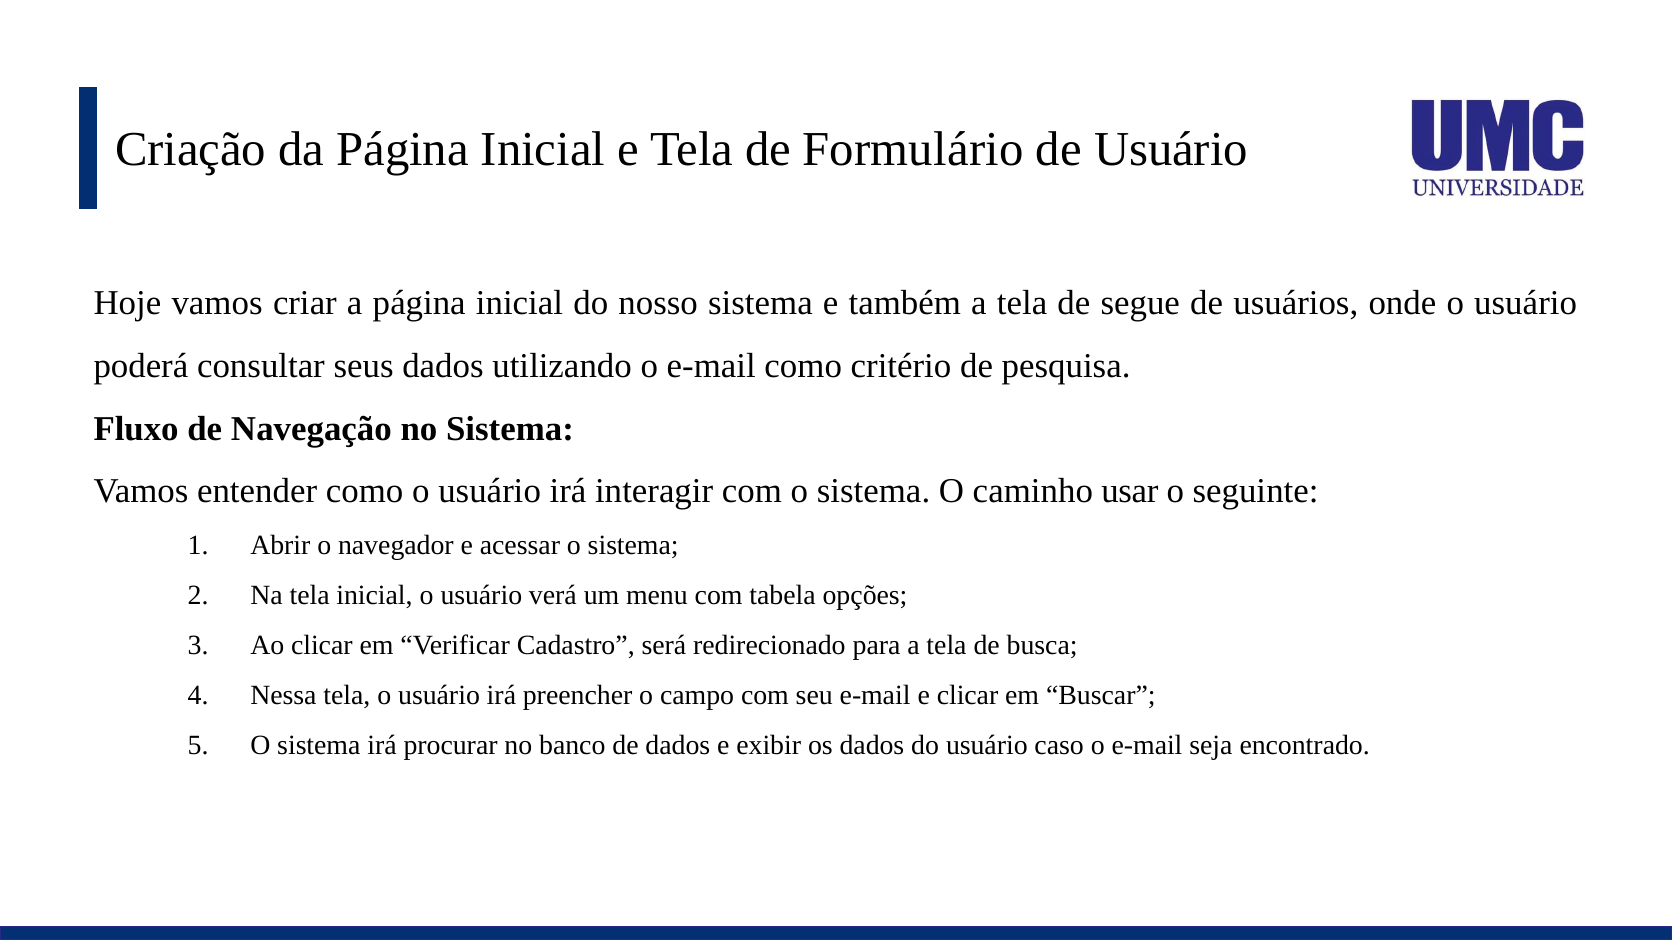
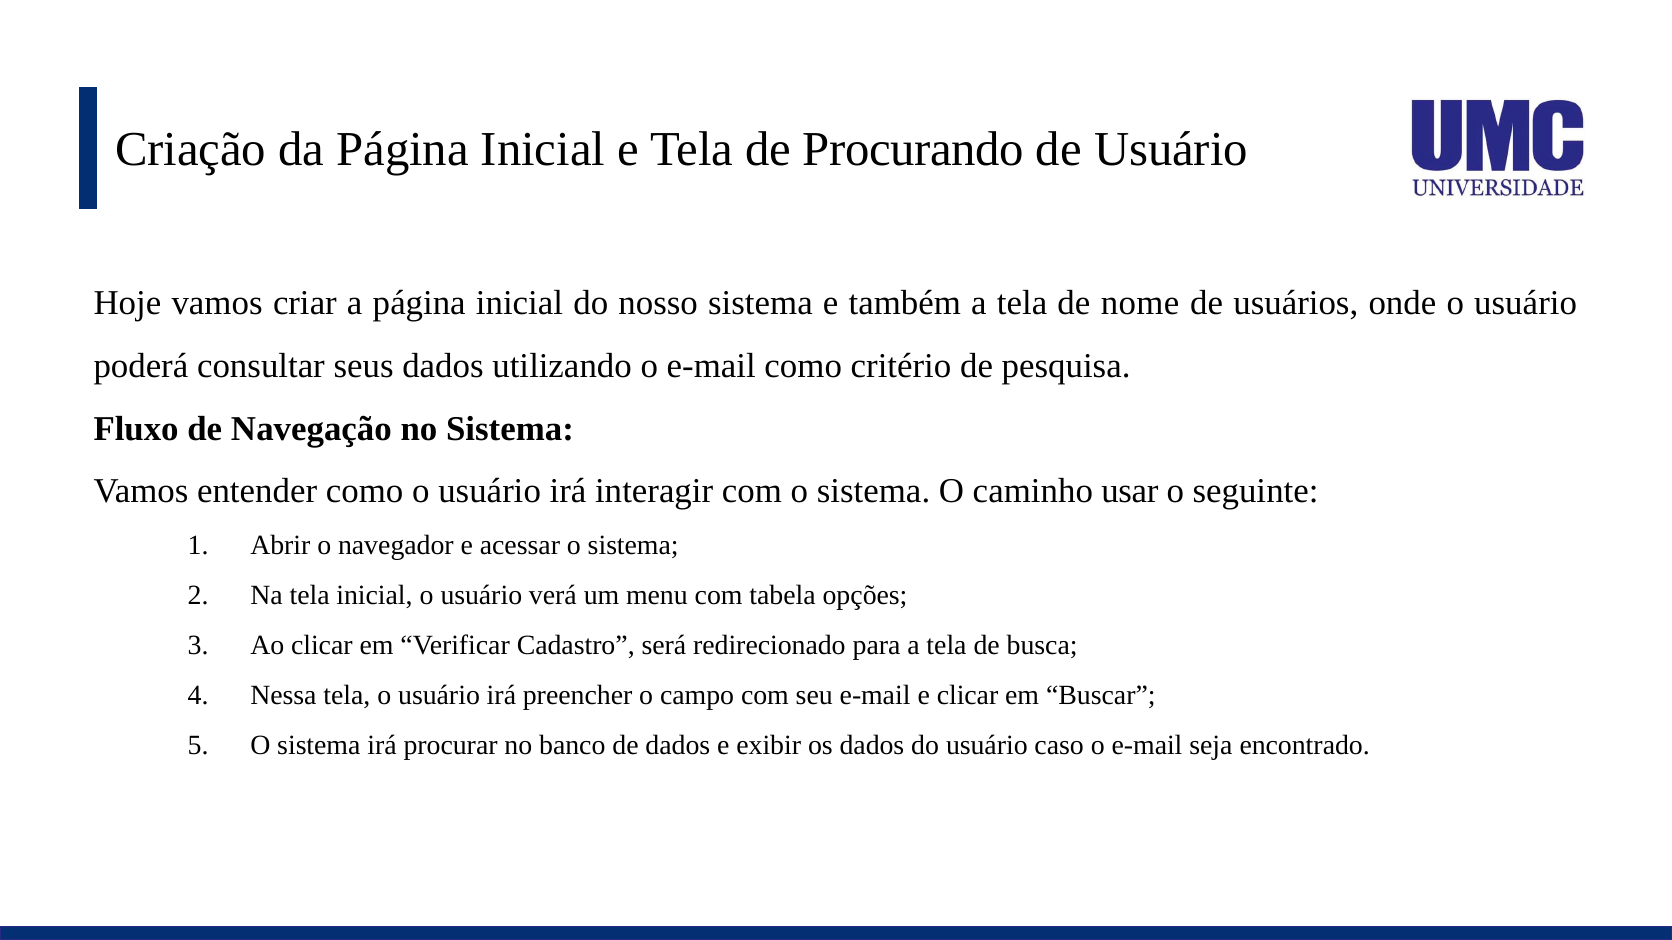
Formulário: Formulário -> Procurando
segue: segue -> nome
